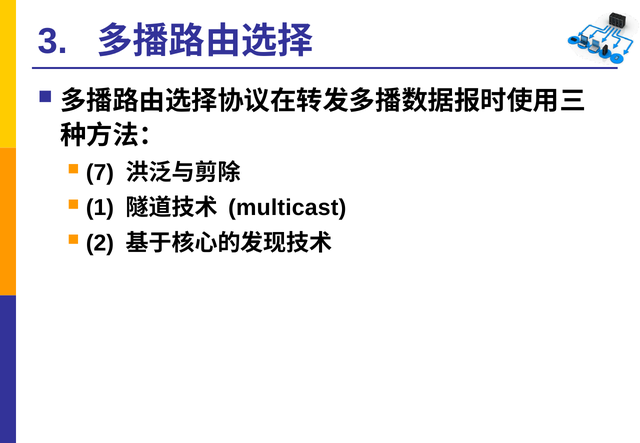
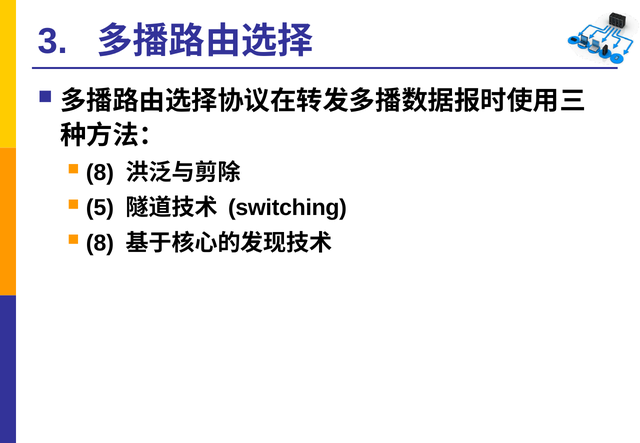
7 at (100, 173): 7 -> 8
1: 1 -> 5
multicast: multicast -> switching
2 at (100, 243): 2 -> 8
